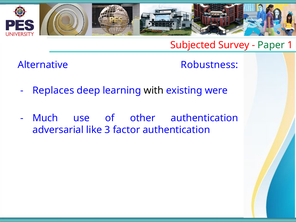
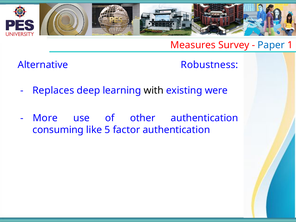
Subjected: Subjected -> Measures
Paper colour: green -> blue
Much: Much -> More
adversarial: adversarial -> consuming
3: 3 -> 5
